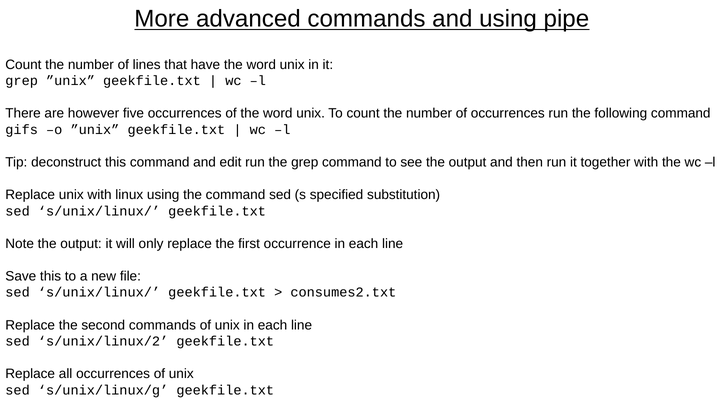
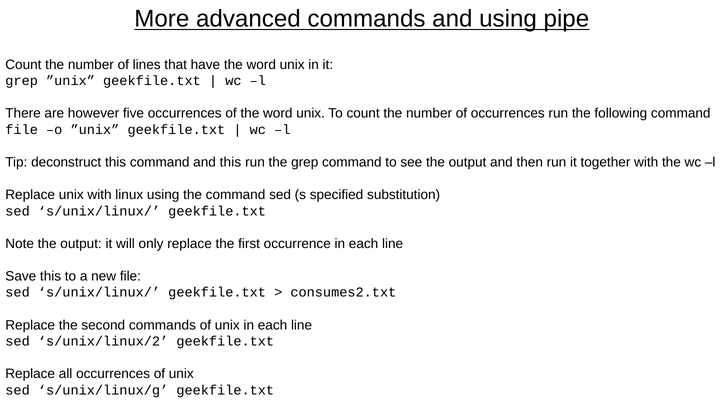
gifs at (22, 130): gifs -> file
and edit: edit -> this
